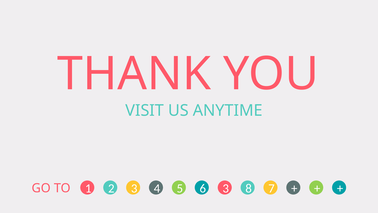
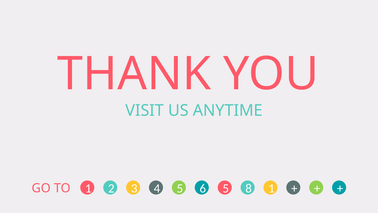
6 3: 3 -> 5
8 7: 7 -> 1
